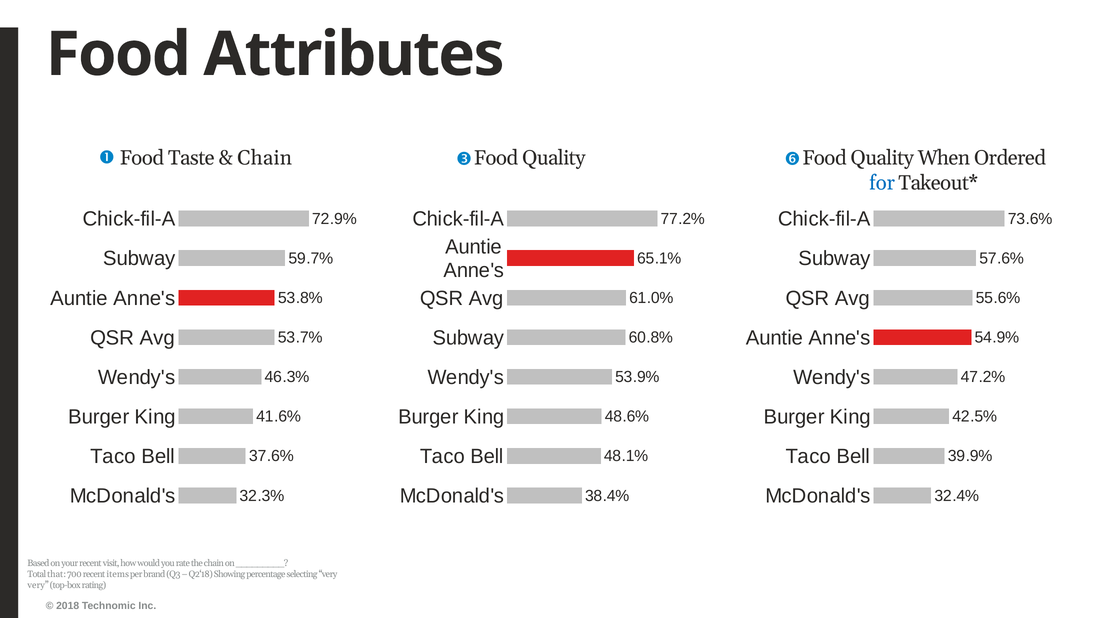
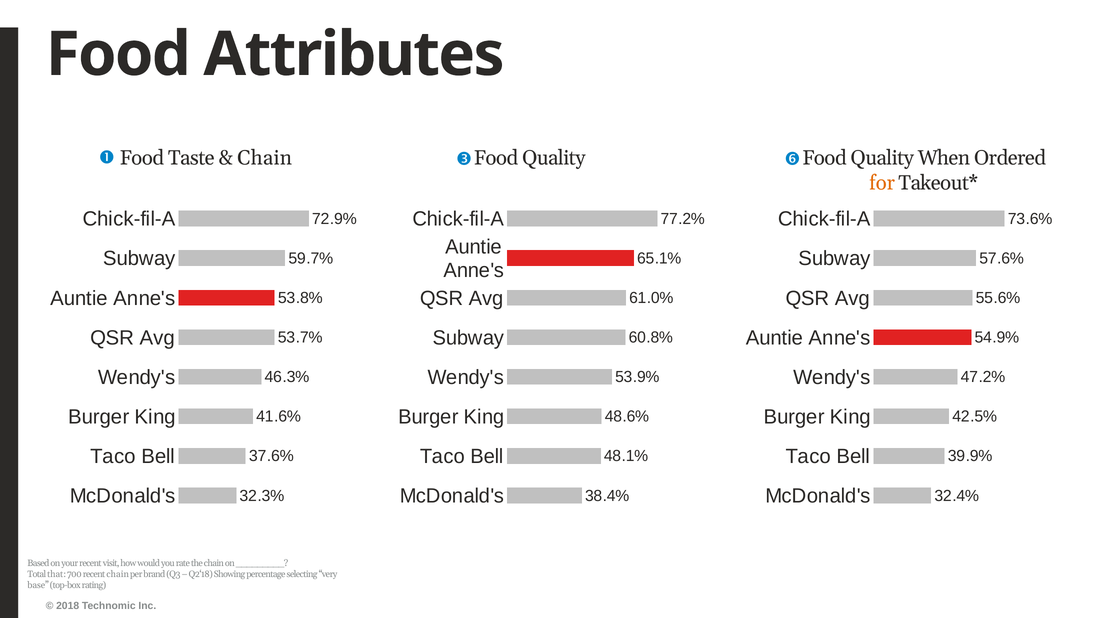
for colour: blue -> orange
recent items: items -> chain
very at (38, 585): very -> base
